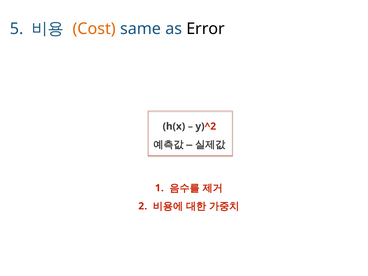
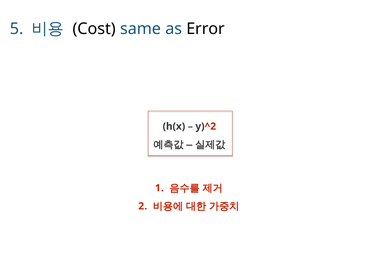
Cost colour: orange -> black
